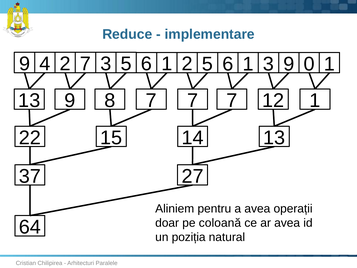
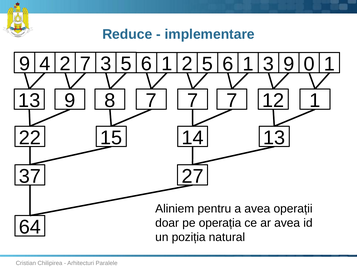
coloană: coloană -> operația
